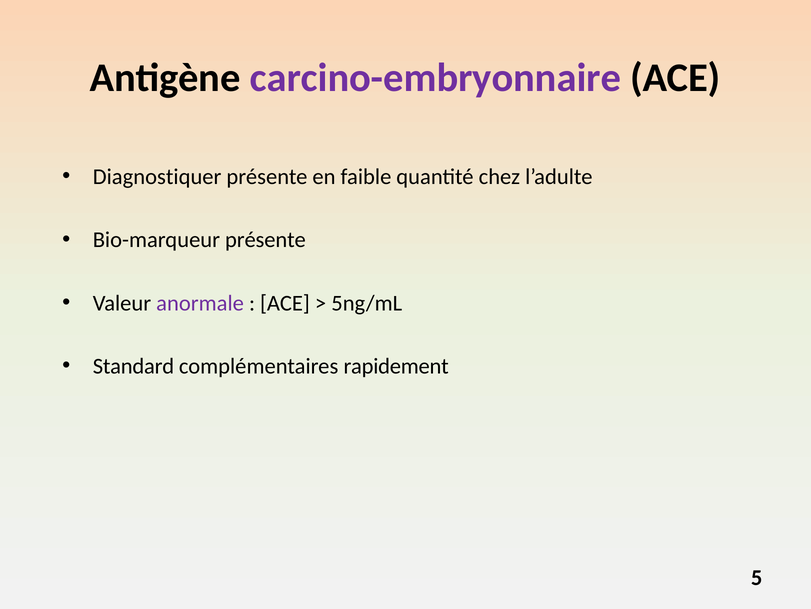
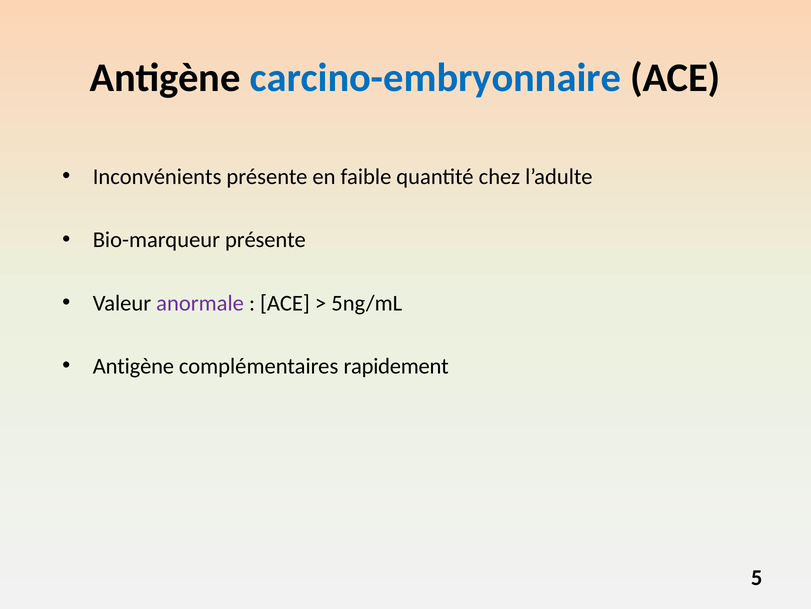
carcino-embryonnaire colour: purple -> blue
Diagnostiquer: Diagnostiquer -> Inconvénients
Standard at (133, 366): Standard -> Antigène
